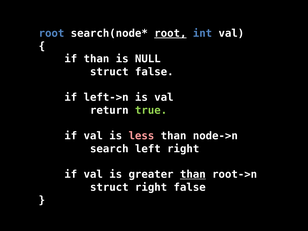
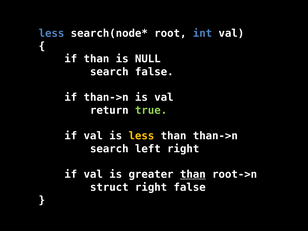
root at (52, 33): root -> less
root at (170, 33) underline: present -> none
struct at (109, 72): struct -> search
if left->n: left->n -> than->n
less at (141, 136) colour: pink -> yellow
than node->n: node->n -> than->n
